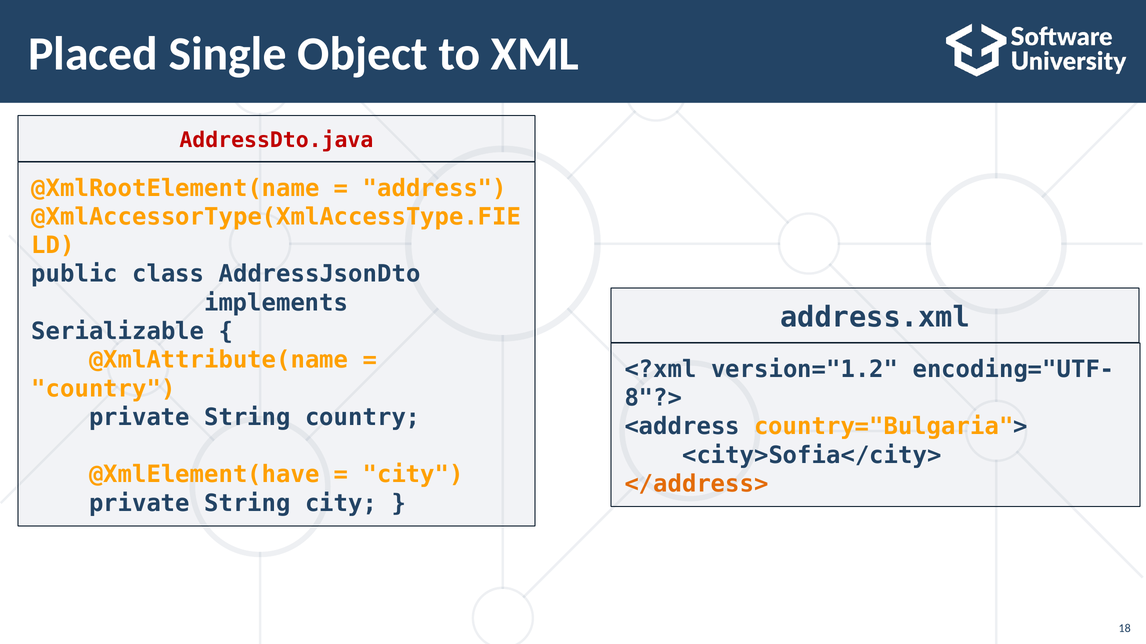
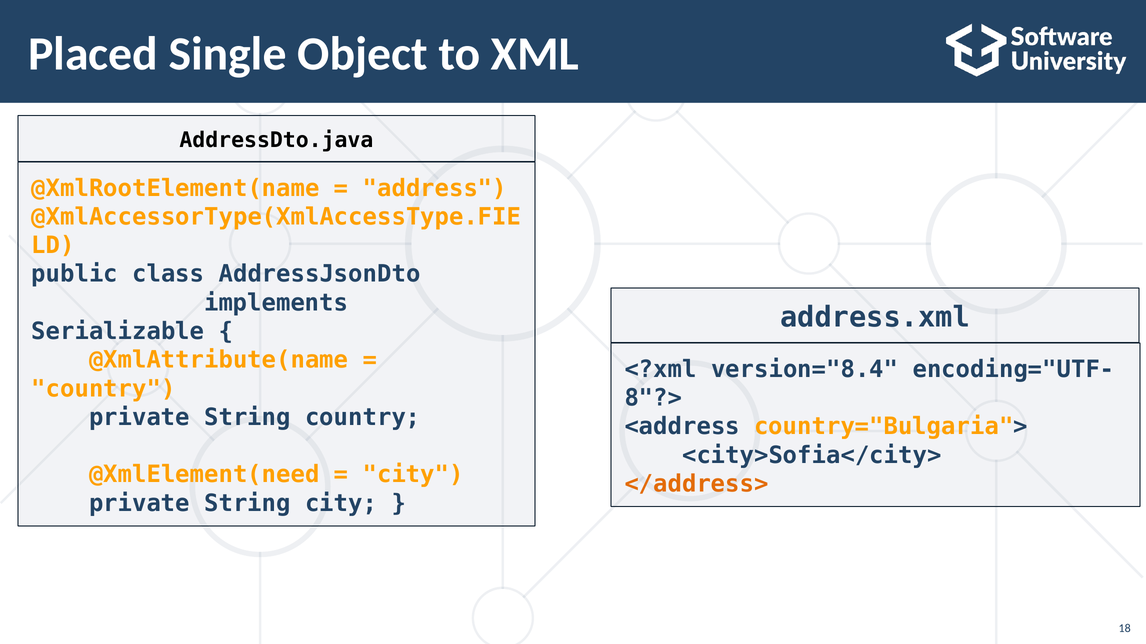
AddressDto.java colour: red -> black
version="1.2: version="1.2 -> version="8.4
@XmlElement(have: @XmlElement(have -> @XmlElement(need
